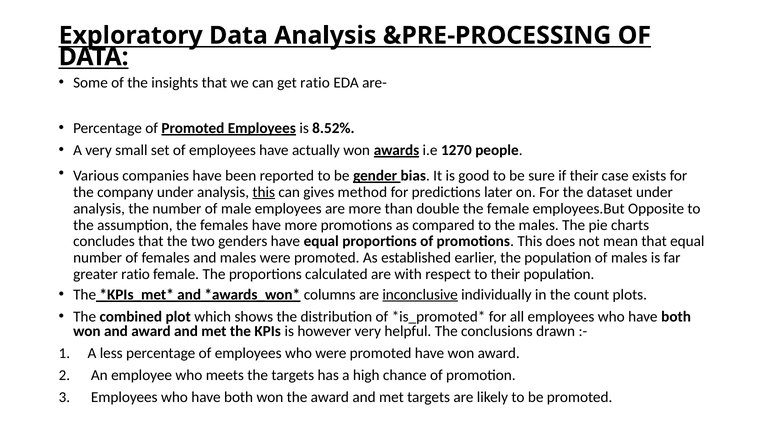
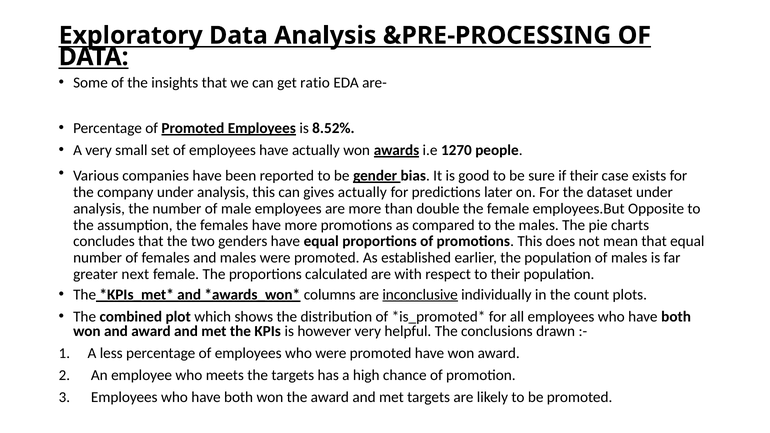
this at (264, 192) underline: present -> none
gives method: method -> actually
greater ratio: ratio -> next
